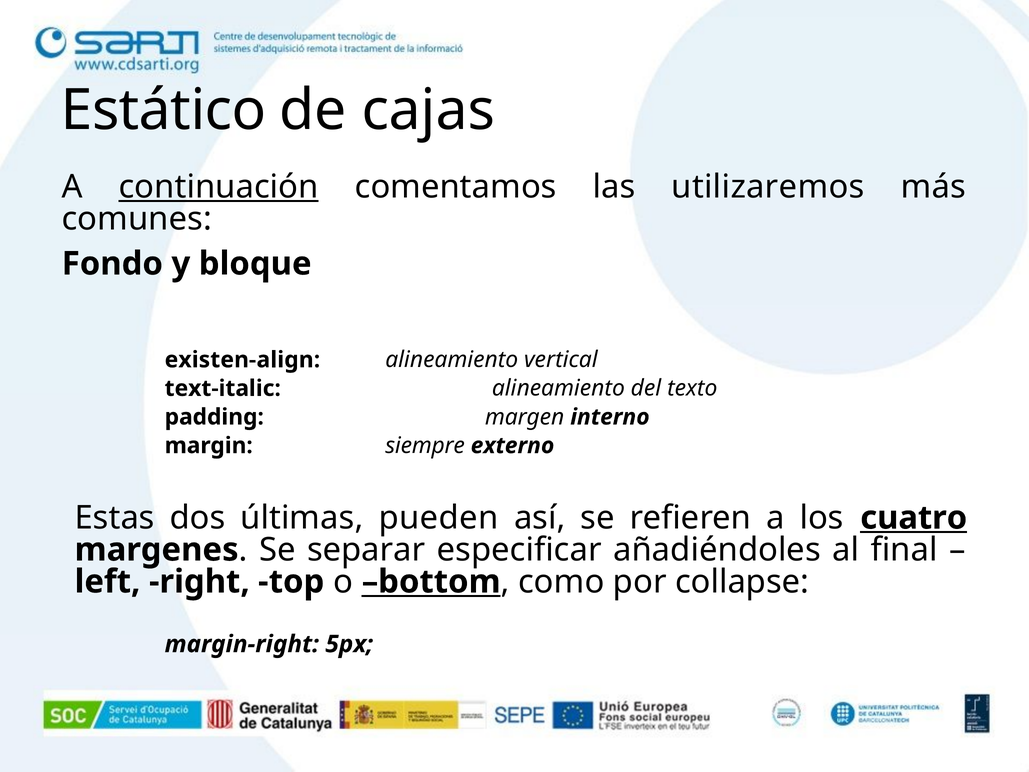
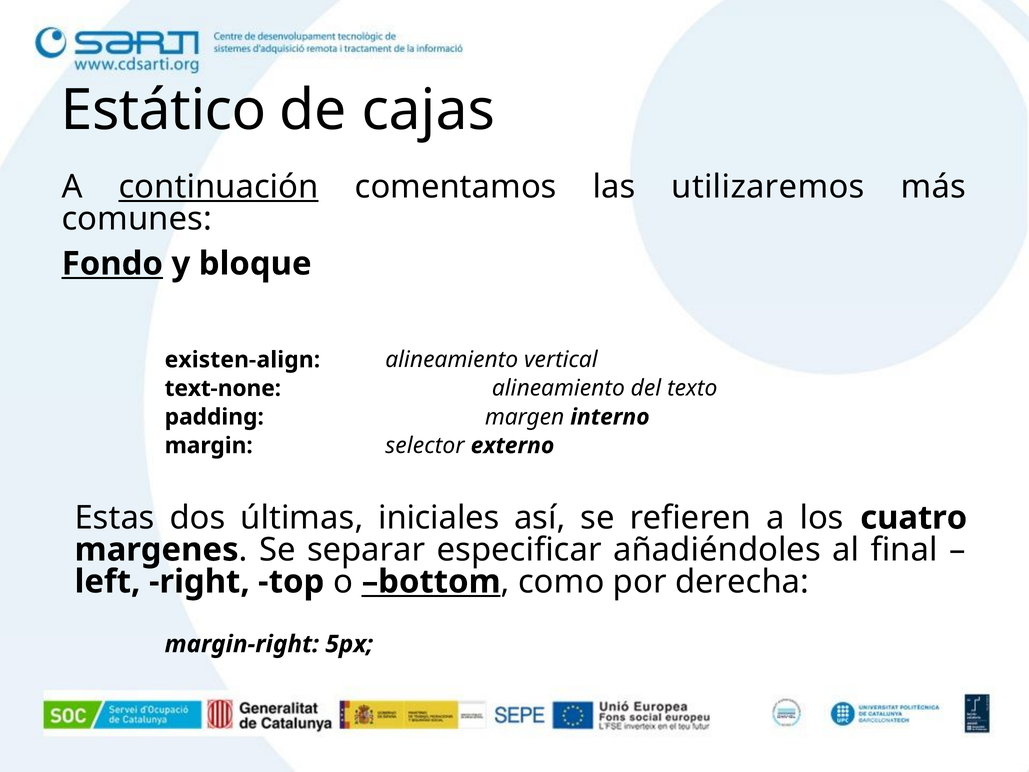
Fondo underline: none -> present
text-italic: text-italic -> text-none
siempre: siempre -> selector
pueden: pueden -> iniciales
cuatro underline: present -> none
collapse: collapse -> derecha
